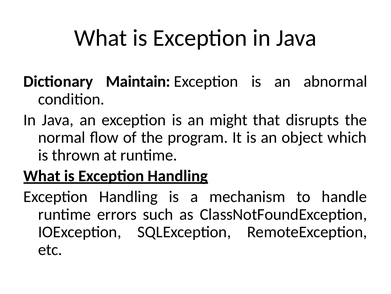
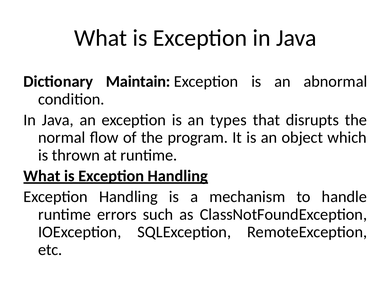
might: might -> types
